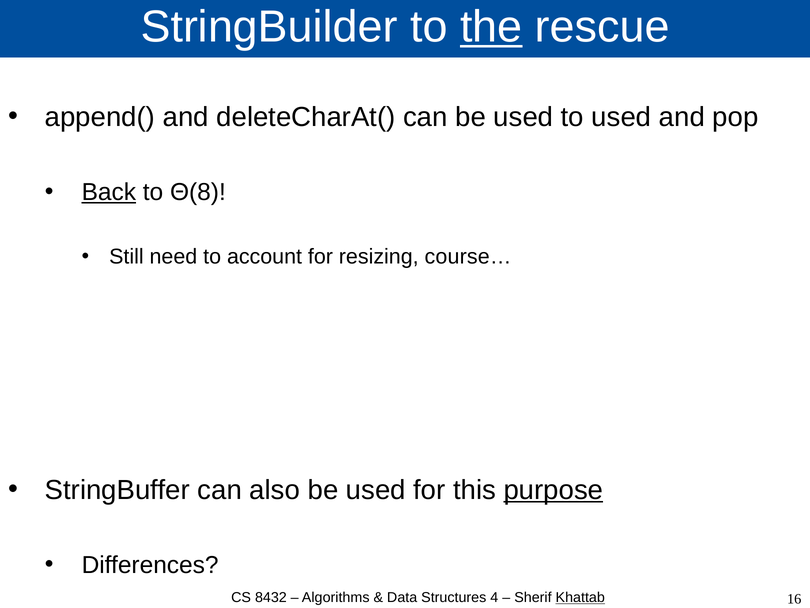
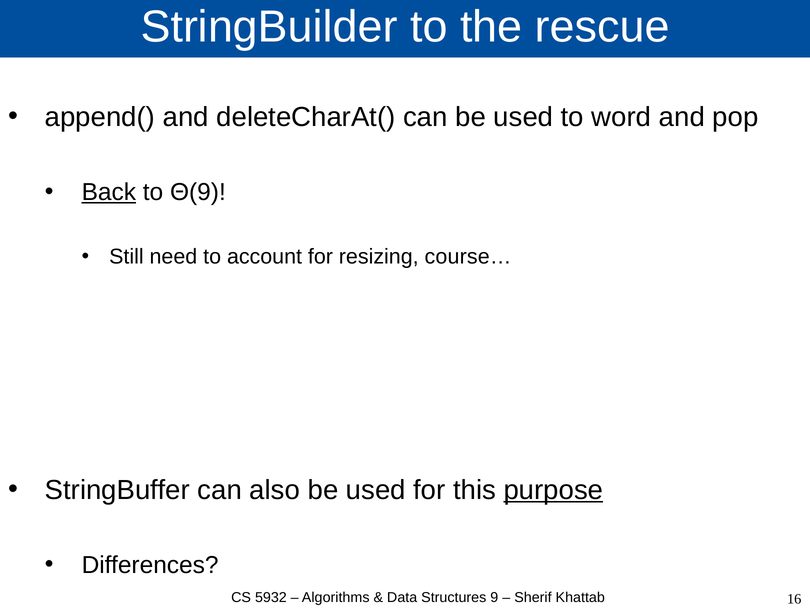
the underline: present -> none
to used: used -> word
Θ(8: Θ(8 -> Θ(9
8432: 8432 -> 5932
4: 4 -> 9
Khattab underline: present -> none
